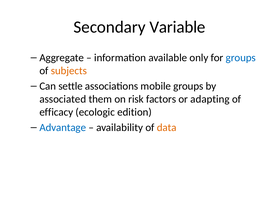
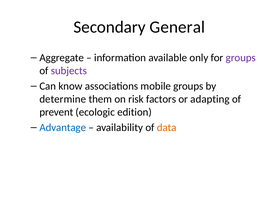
Variable: Variable -> General
groups at (241, 57) colour: blue -> purple
subjects colour: orange -> purple
settle: settle -> know
associated: associated -> determine
efficacy: efficacy -> prevent
